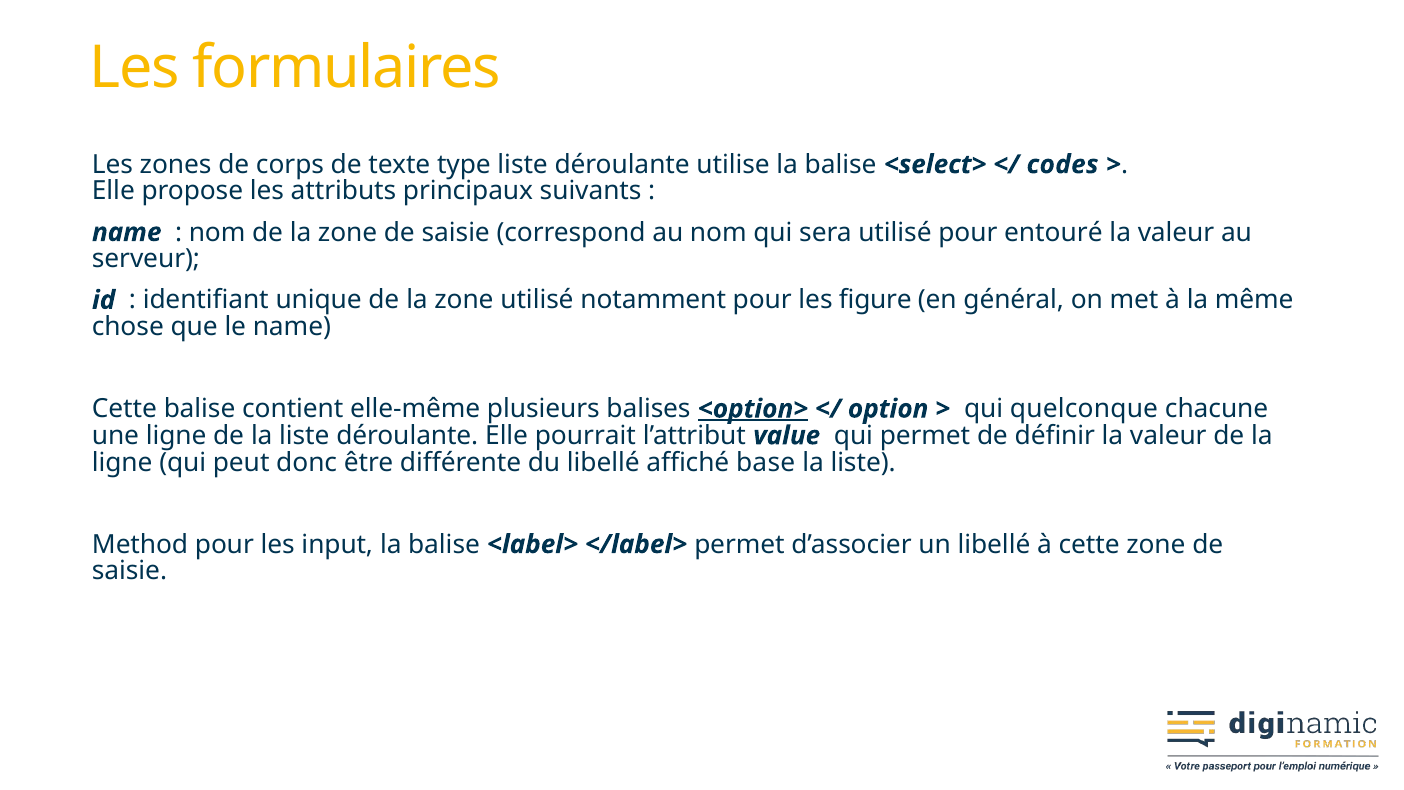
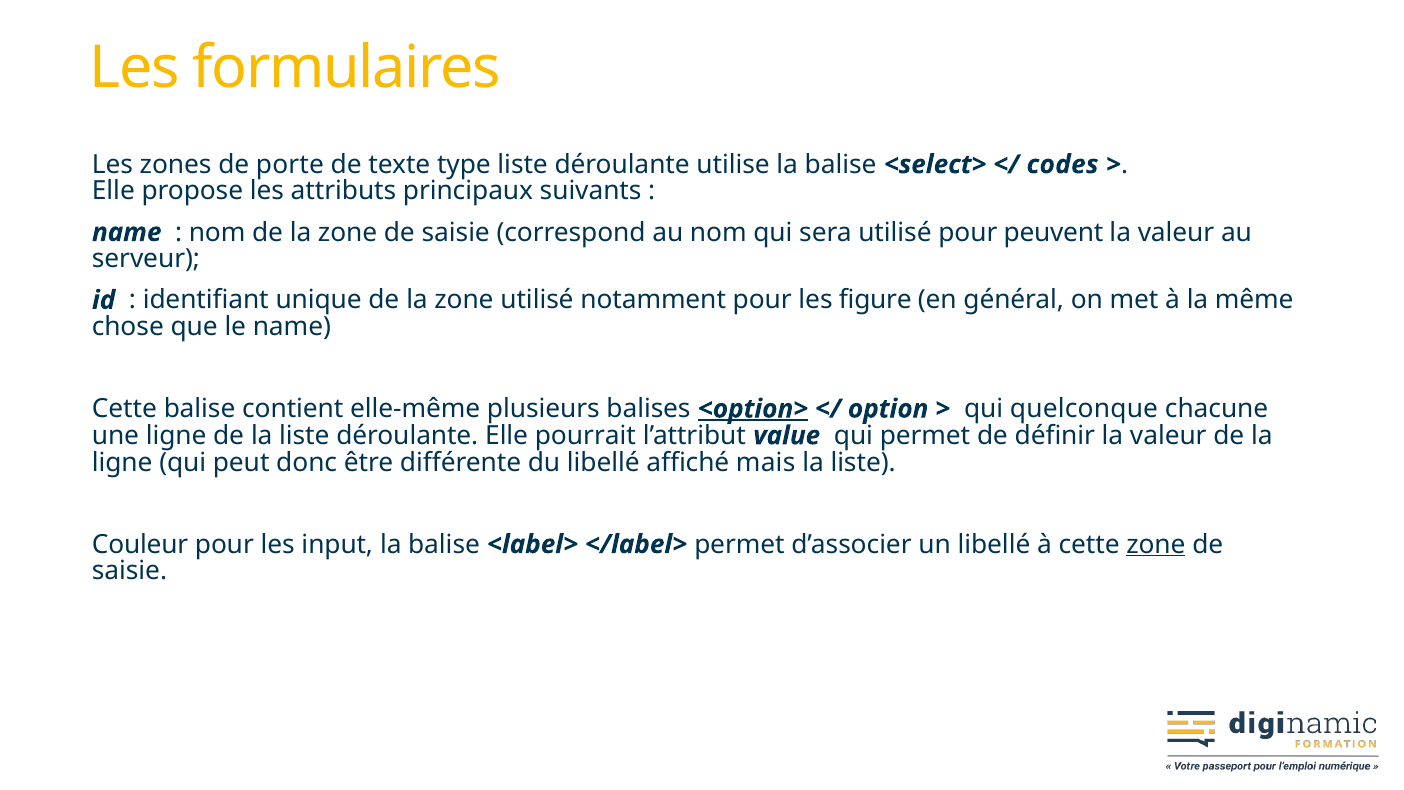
corps: corps -> porte
entouré: entouré -> peuvent
base: base -> mais
Method: Method -> Couleur
zone at (1156, 544) underline: none -> present
